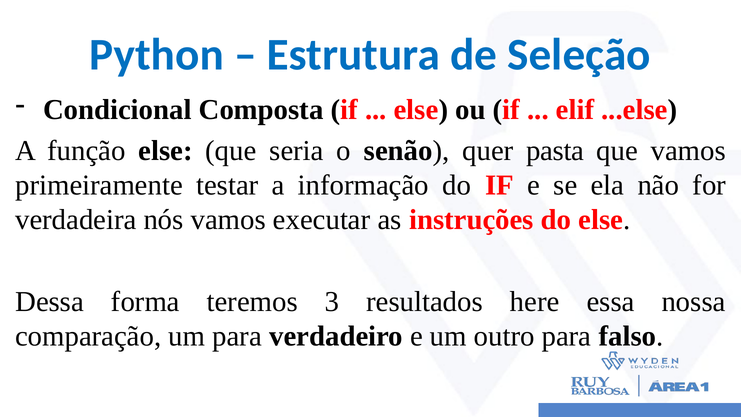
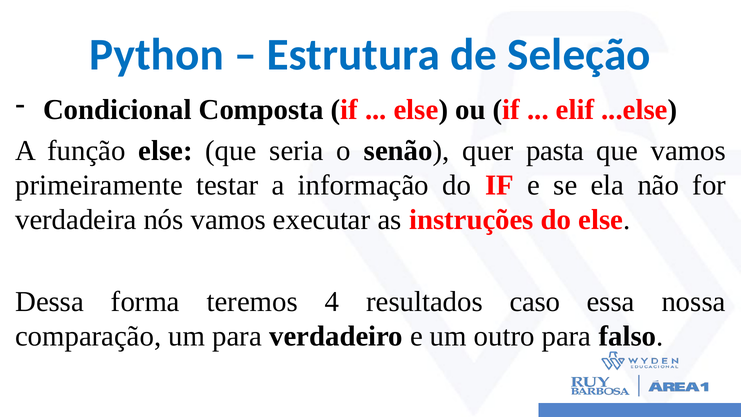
3: 3 -> 4
here: here -> caso
